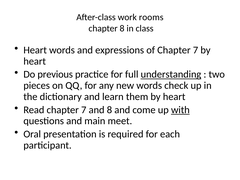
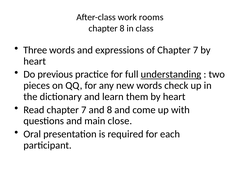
Heart at (35, 50): Heart -> Three
with underline: present -> none
meet: meet -> close
